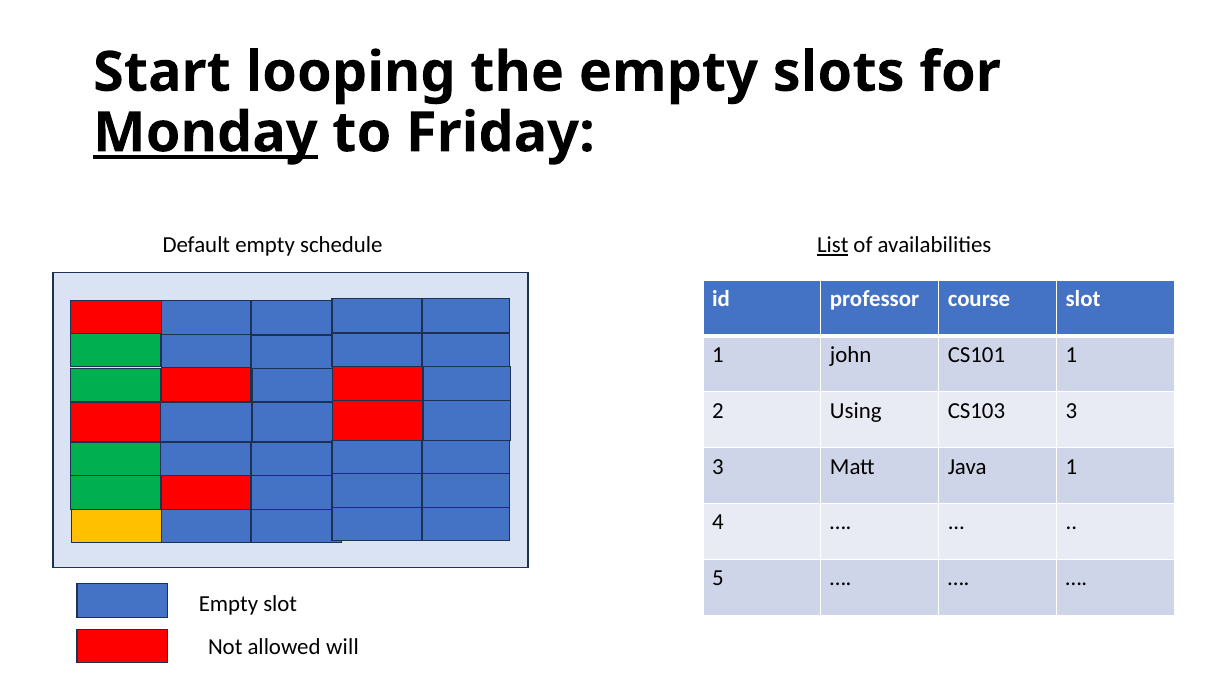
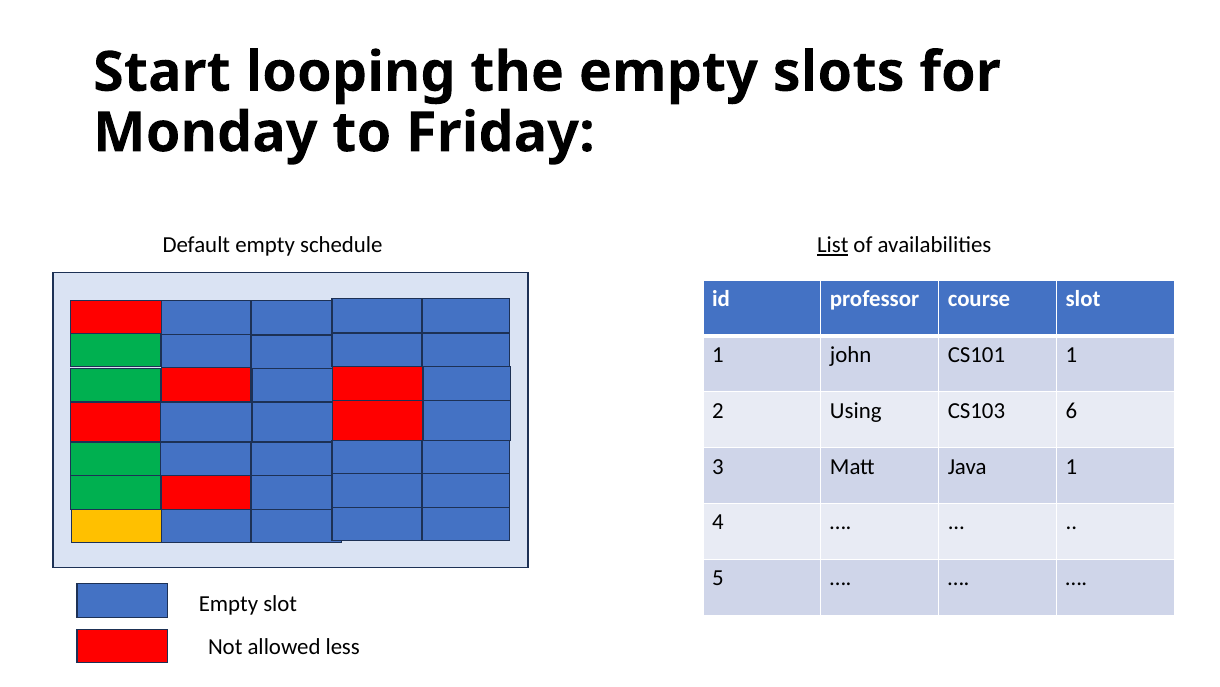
Monday underline: present -> none
CS103 3: 3 -> 6
will: will -> less
